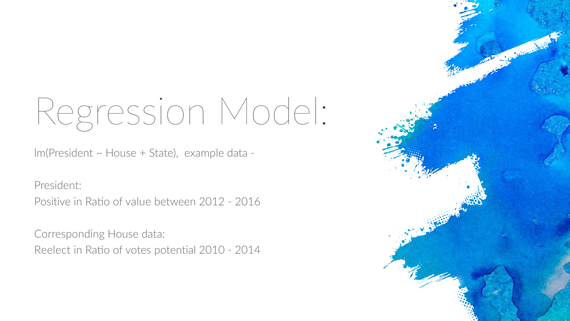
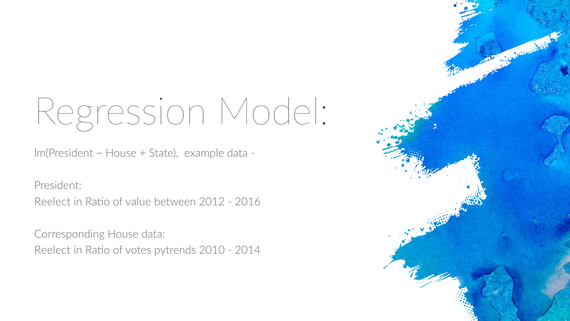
Positive at (52, 201): Positive -> Reelect
potential: potential -> pytrends
